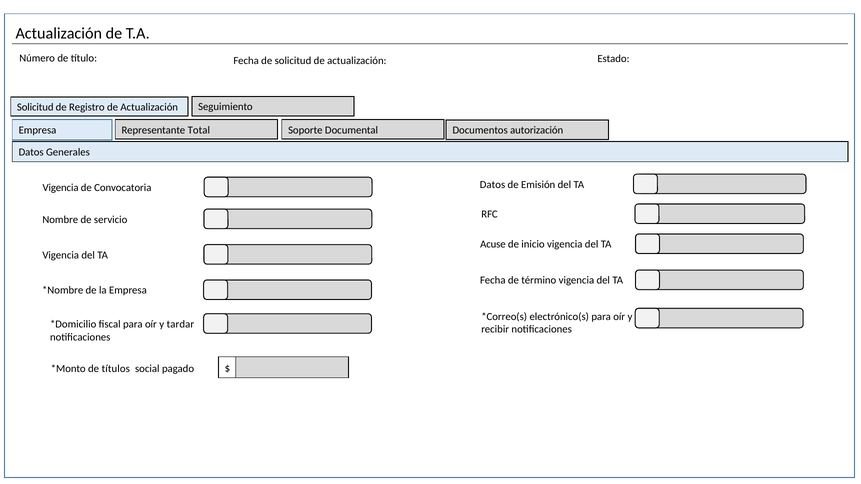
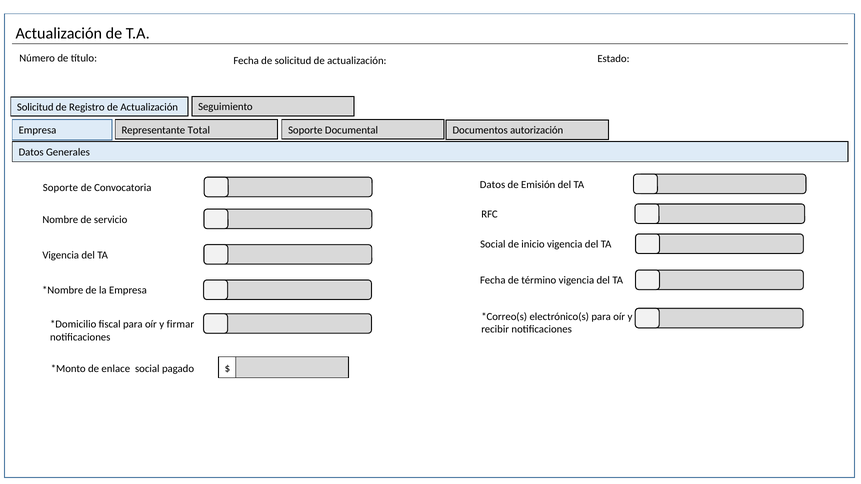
Vigencia at (61, 188): Vigencia -> Soporte
Acuse at (493, 244): Acuse -> Social
tardar: tardar -> firmar
títulos: títulos -> enlace
